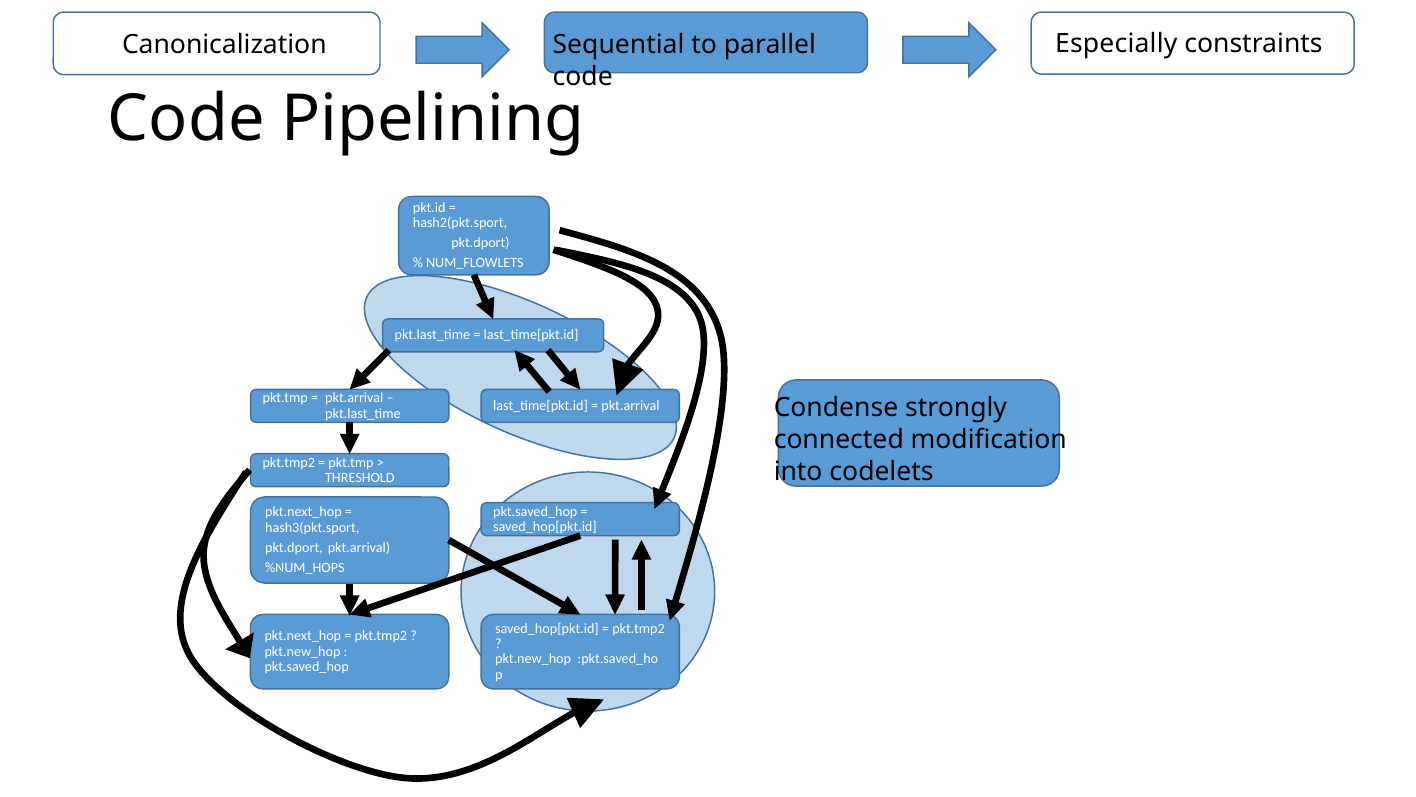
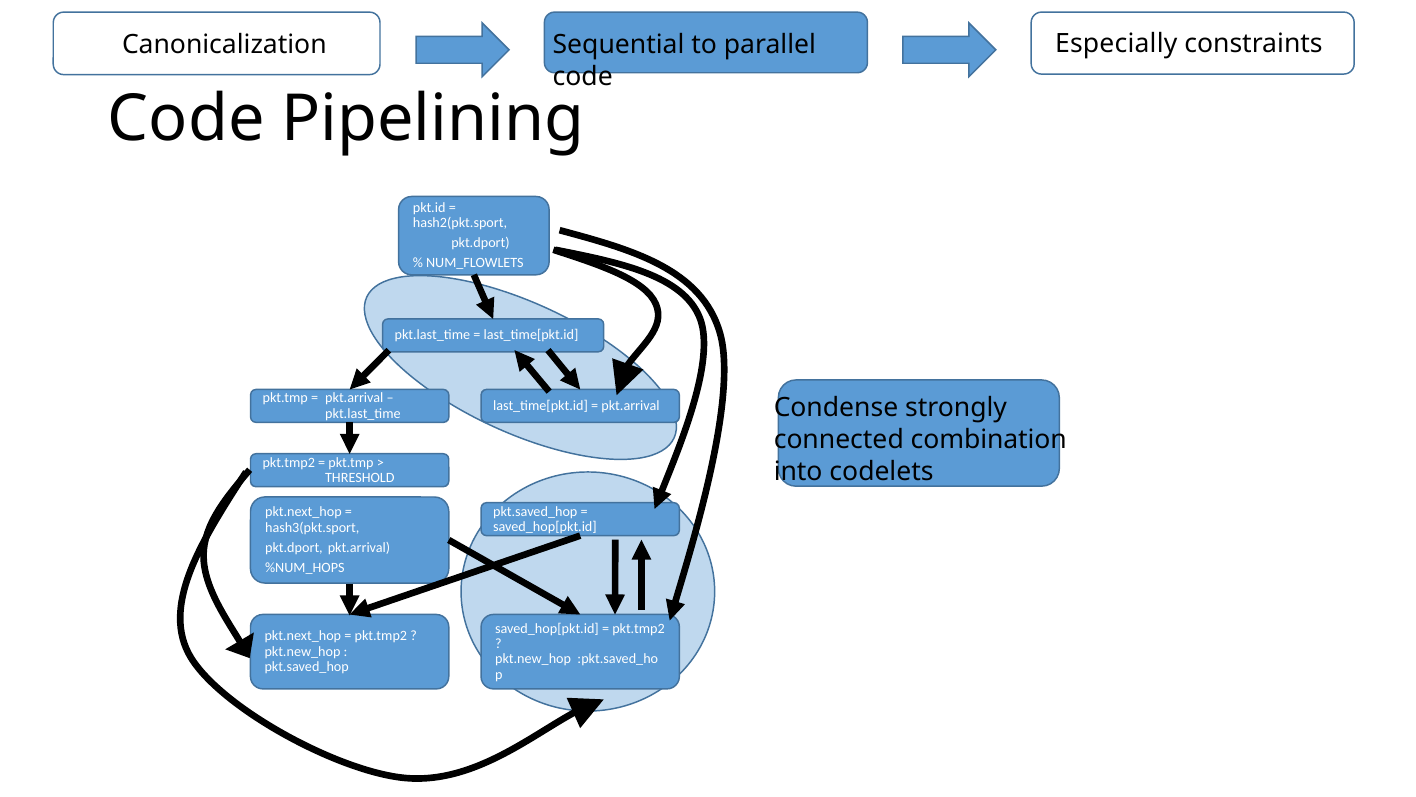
modification: modification -> combination
